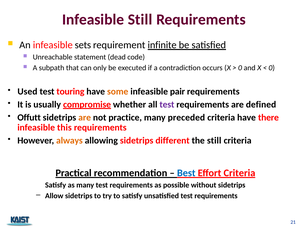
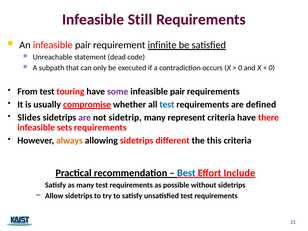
An infeasible sets: sets -> pair
Used: Used -> From
some colour: orange -> purple
test at (167, 104) colour: purple -> blue
Offutt: Offutt -> Slides
are at (85, 117) colour: orange -> purple
practice: practice -> sidetrip
preceded: preceded -> represent
this: this -> sets
the still: still -> this
Effort Criteria: Criteria -> Include
